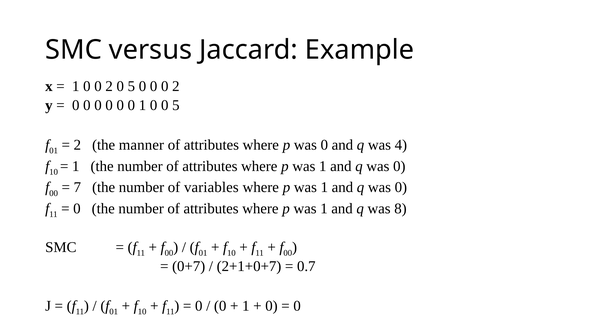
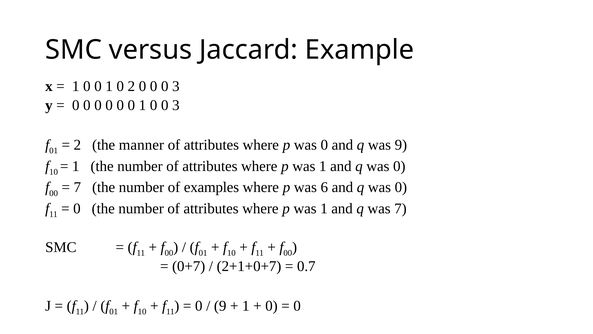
1 0 0 2: 2 -> 1
5 at (131, 86): 5 -> 2
0 0 0 2: 2 -> 3
1 0 0 5: 5 -> 3
was 4: 4 -> 9
variables: variables -> examples
1 at (324, 187): 1 -> 6
was 8: 8 -> 7
0 at (220, 306): 0 -> 9
